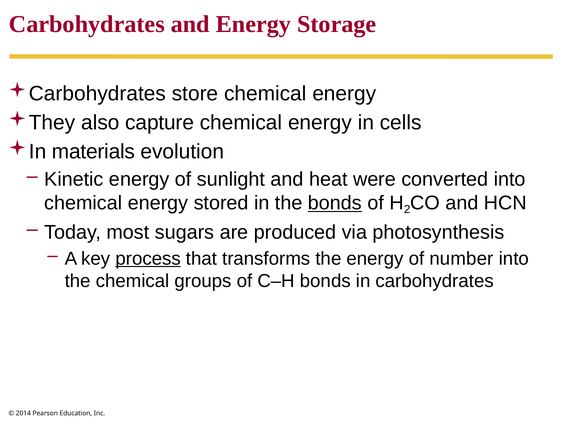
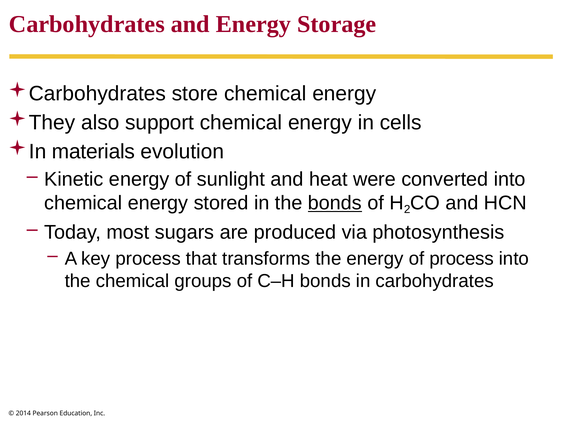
capture: capture -> support
process at (148, 258) underline: present -> none
of number: number -> process
